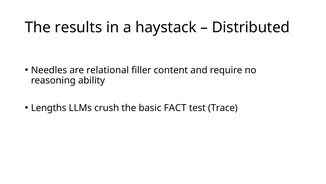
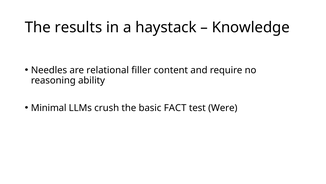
Distributed: Distributed -> Knowledge
Lengths: Lengths -> Minimal
Trace: Trace -> Were
